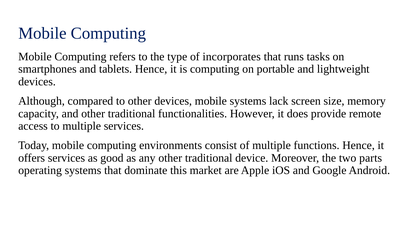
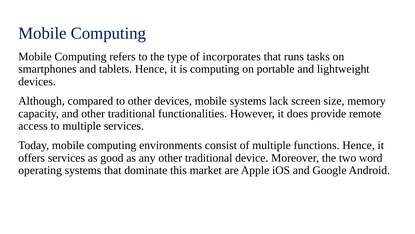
parts: parts -> word
